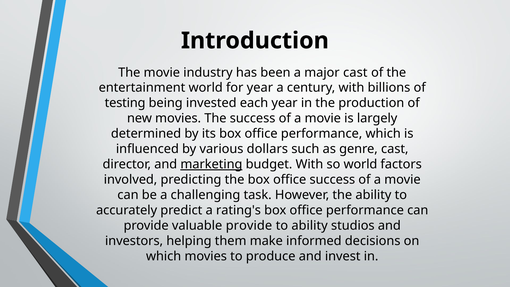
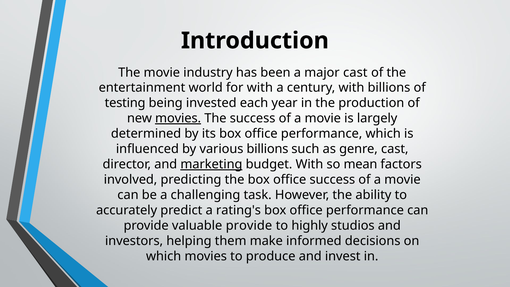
for year: year -> with
movies at (178, 118) underline: none -> present
various dollars: dollars -> billions
so world: world -> mean
to ability: ability -> highly
